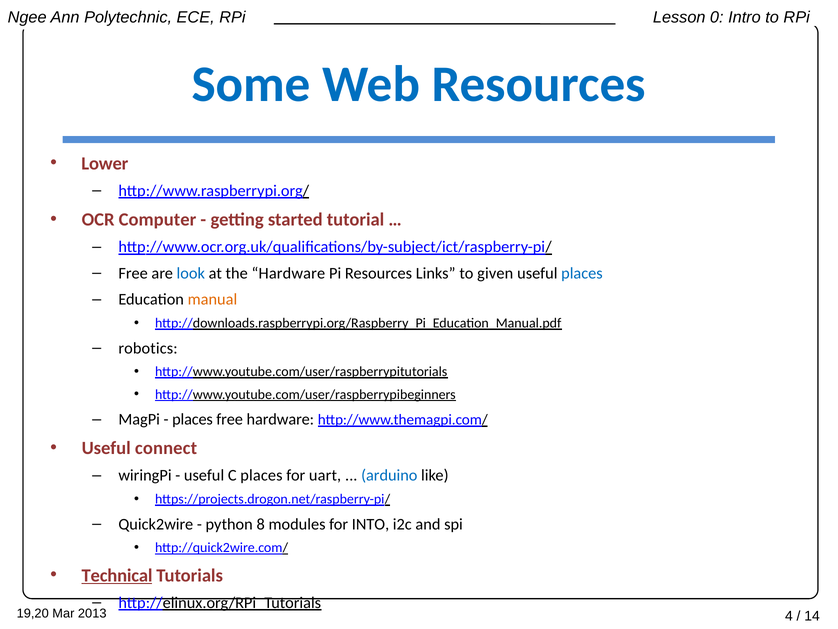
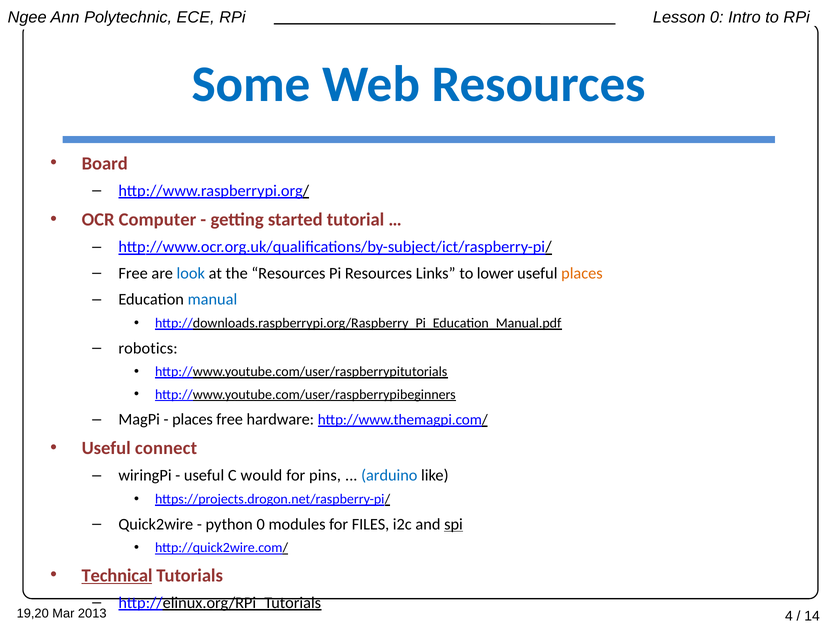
Lower: Lower -> Board
the Hardware: Hardware -> Resources
given: given -> lower
places at (582, 273) colour: blue -> orange
manual colour: orange -> blue
C places: places -> would
uart: uart -> pins
python 8: 8 -> 0
INTO: INTO -> FILES
spi underline: none -> present
